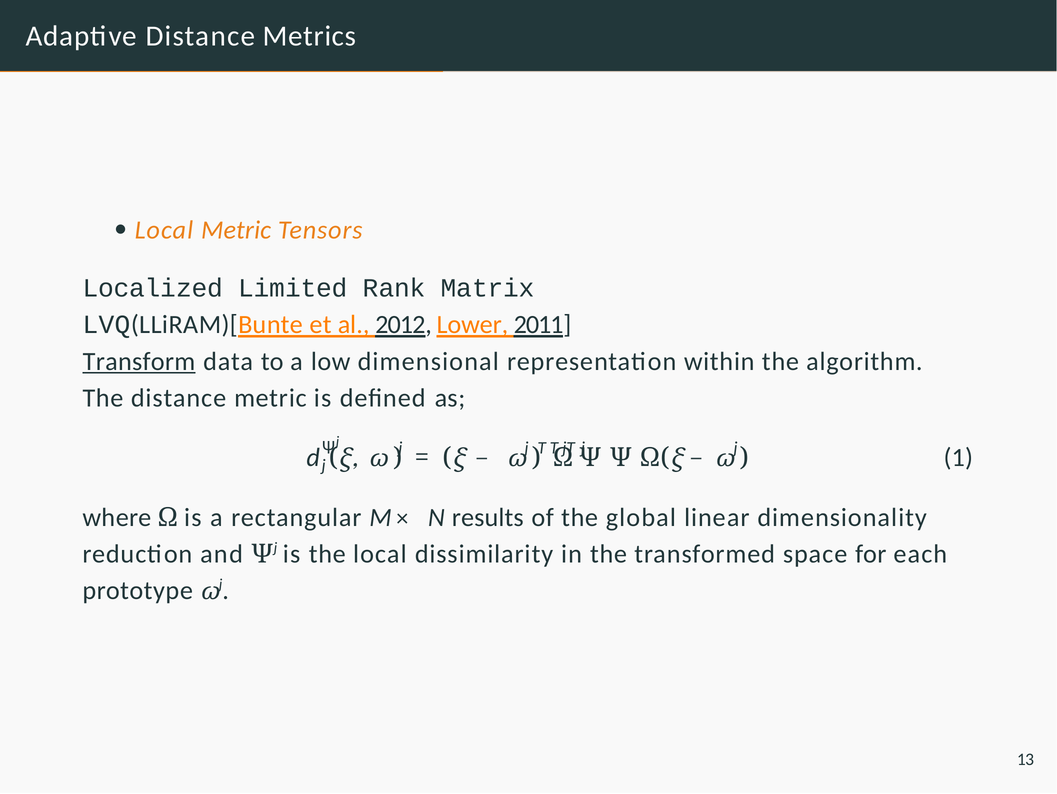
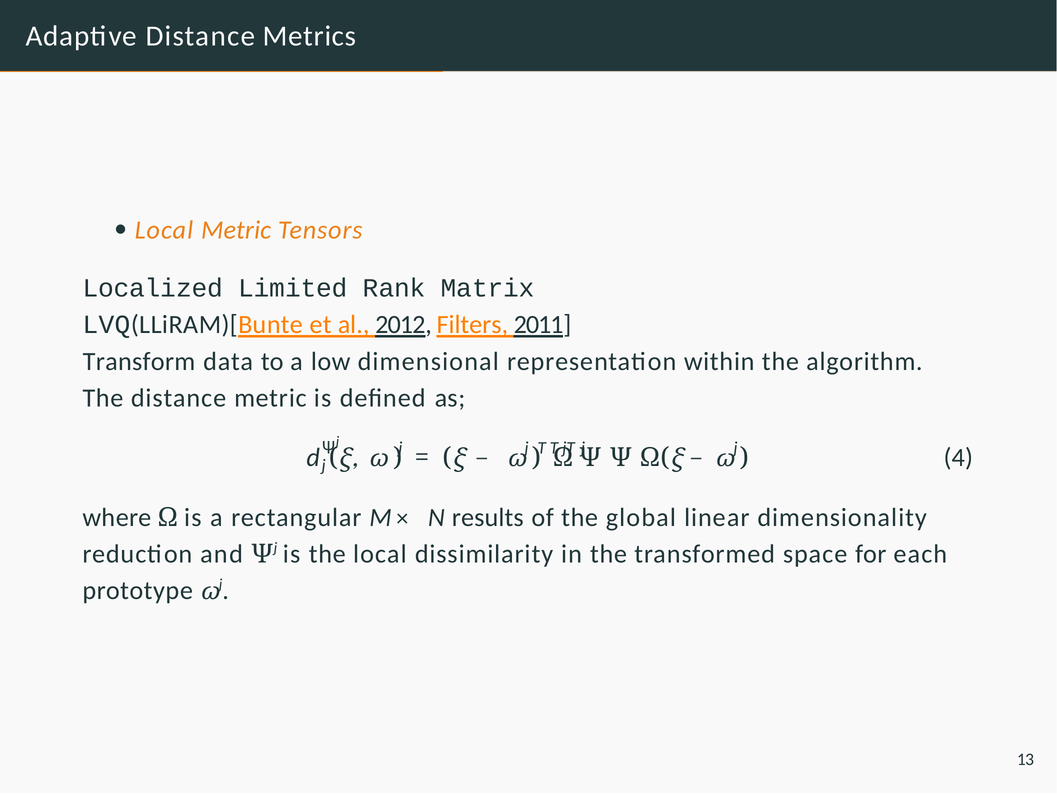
Lower: Lower -> Filters
Transform underline: present -> none
1: 1 -> 4
